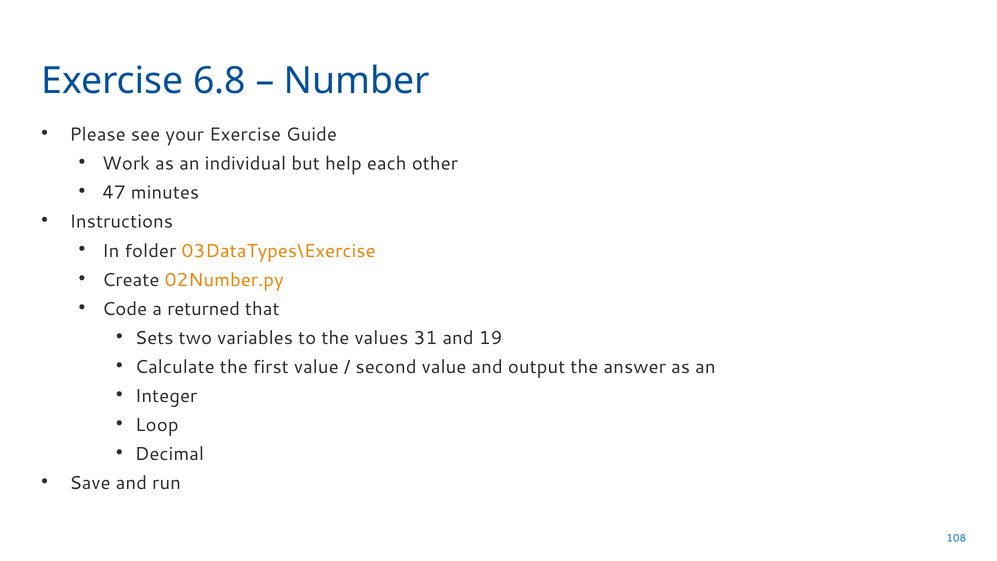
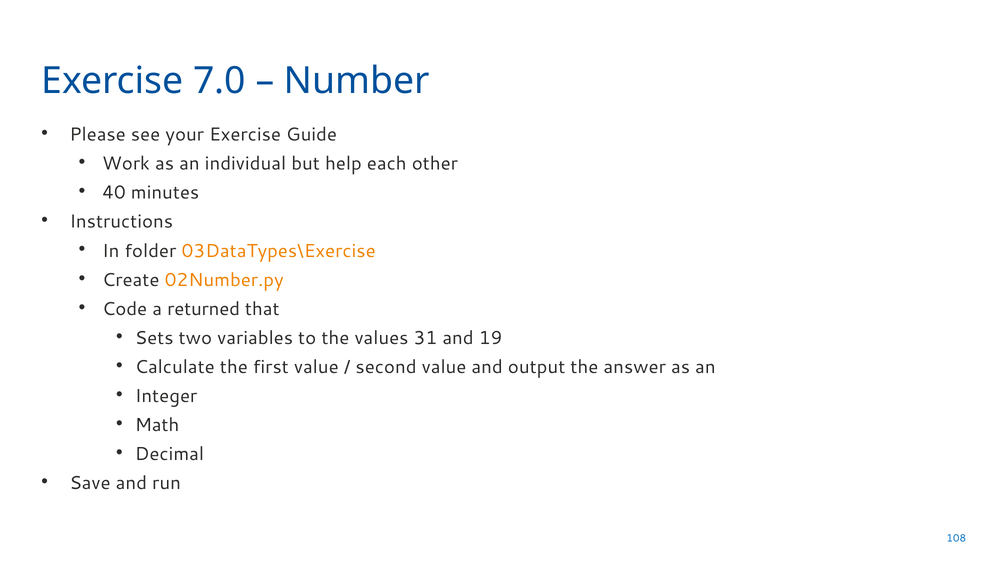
6.8: 6.8 -> 7.0
47: 47 -> 40
Loop: Loop -> Math
